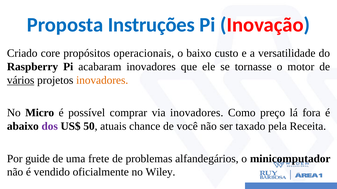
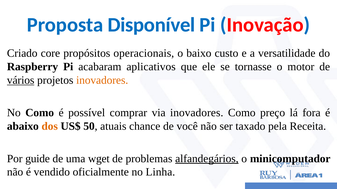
Instruções: Instruções -> Disponível
acabaram inovadores: inovadores -> aplicativos
No Micro: Micro -> Como
dos colour: purple -> orange
frete: frete -> wget
alfandegários underline: none -> present
Wiley: Wiley -> Linha
